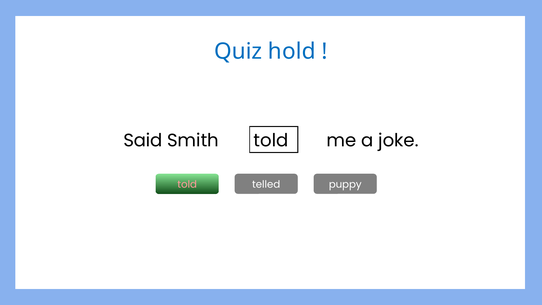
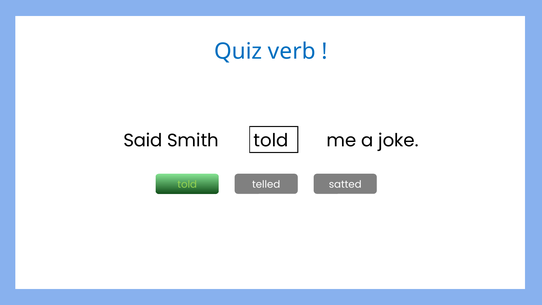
hold: hold -> verb
told at (187, 184) colour: pink -> light green
puppy: puppy -> satted
